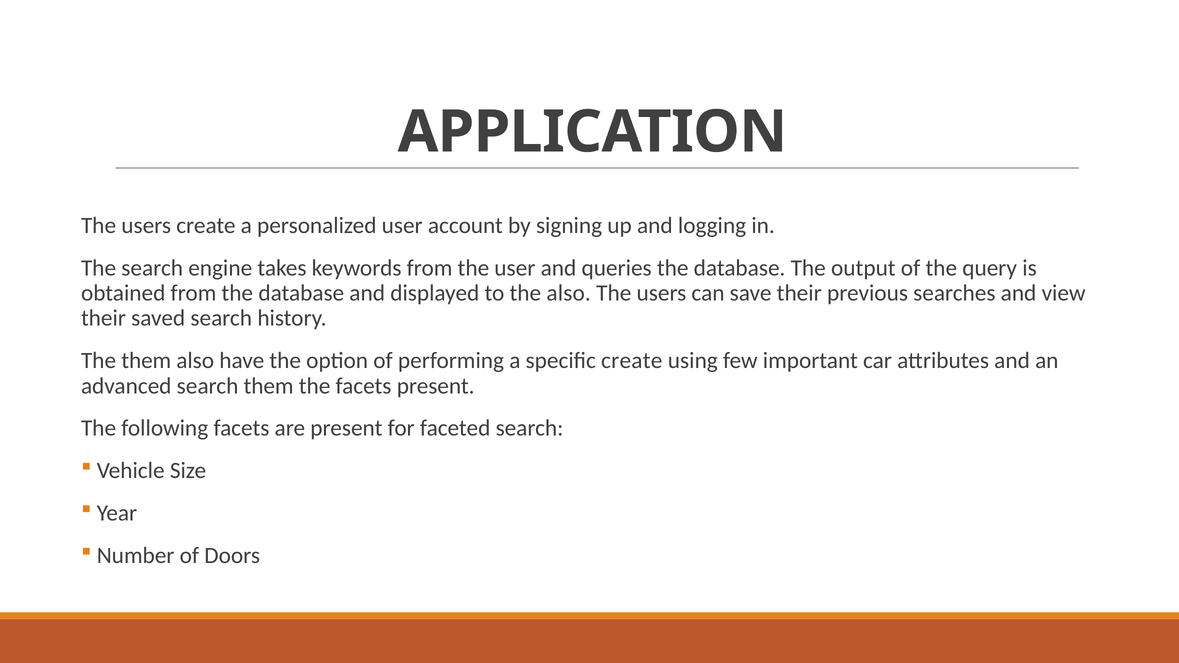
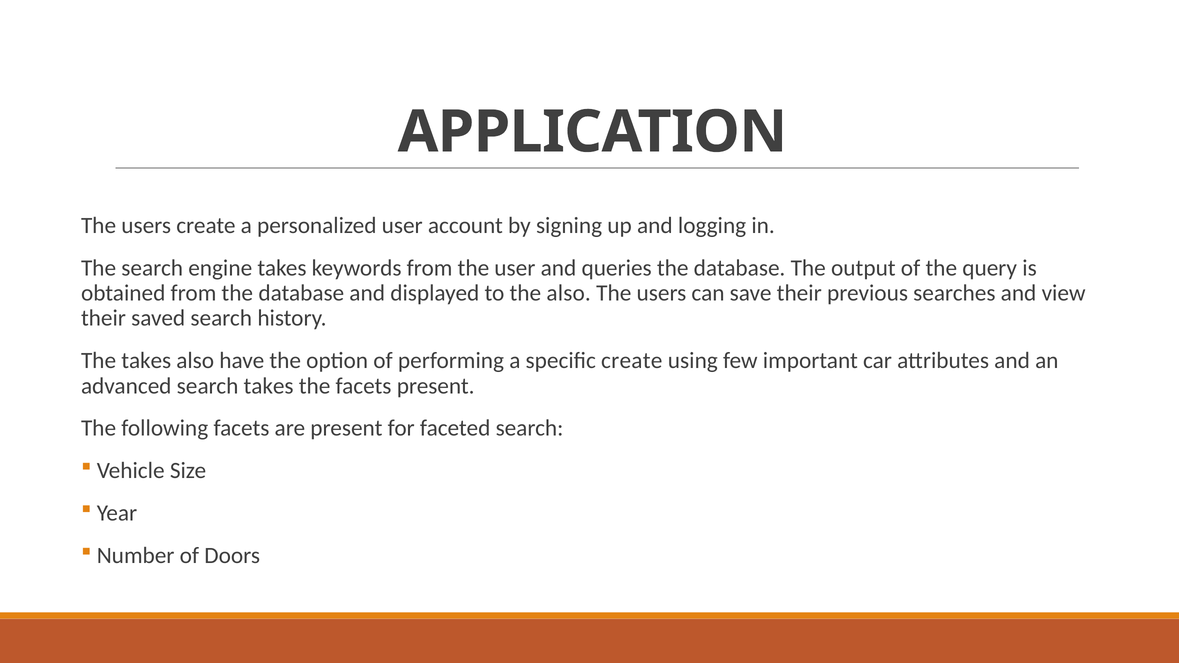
The them: them -> takes
search them: them -> takes
